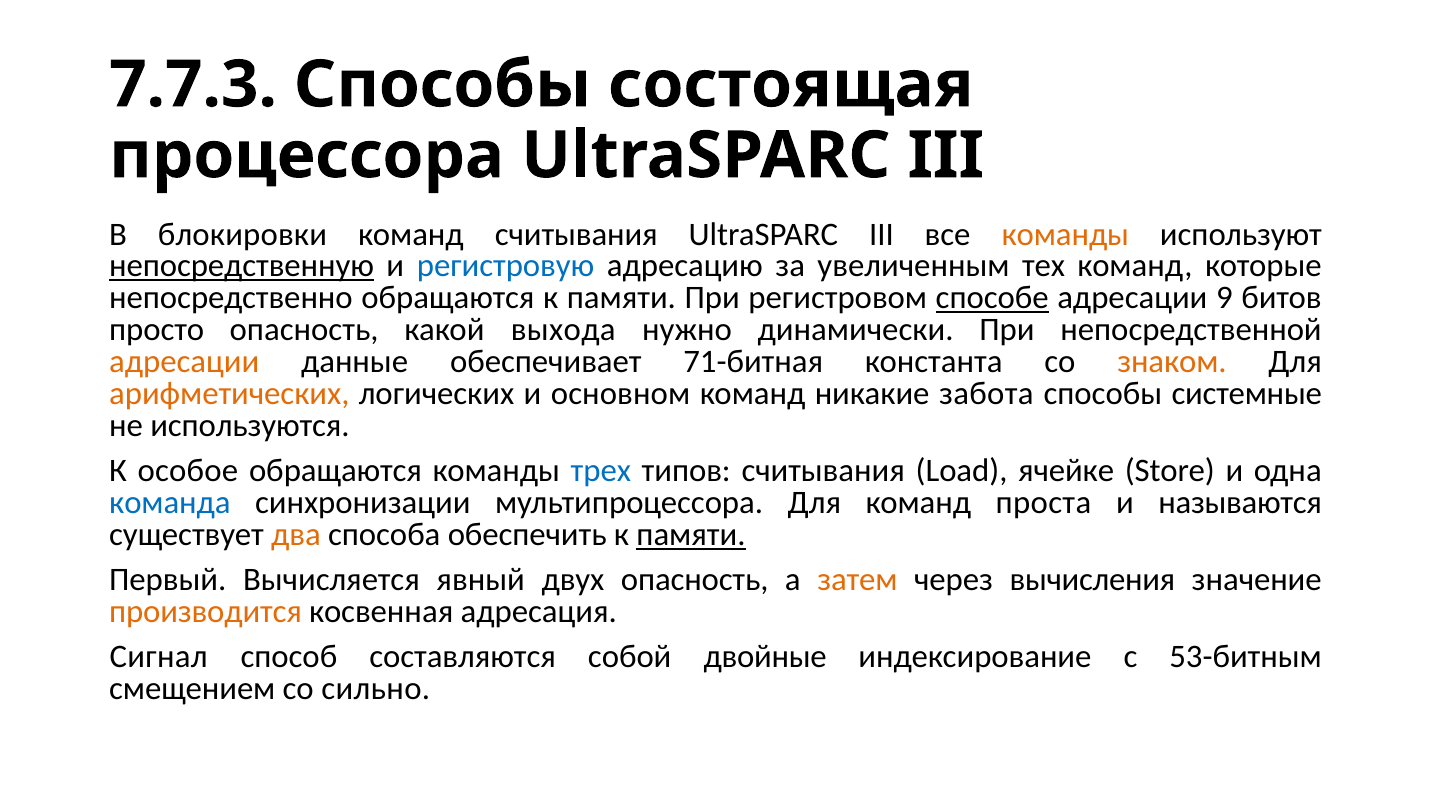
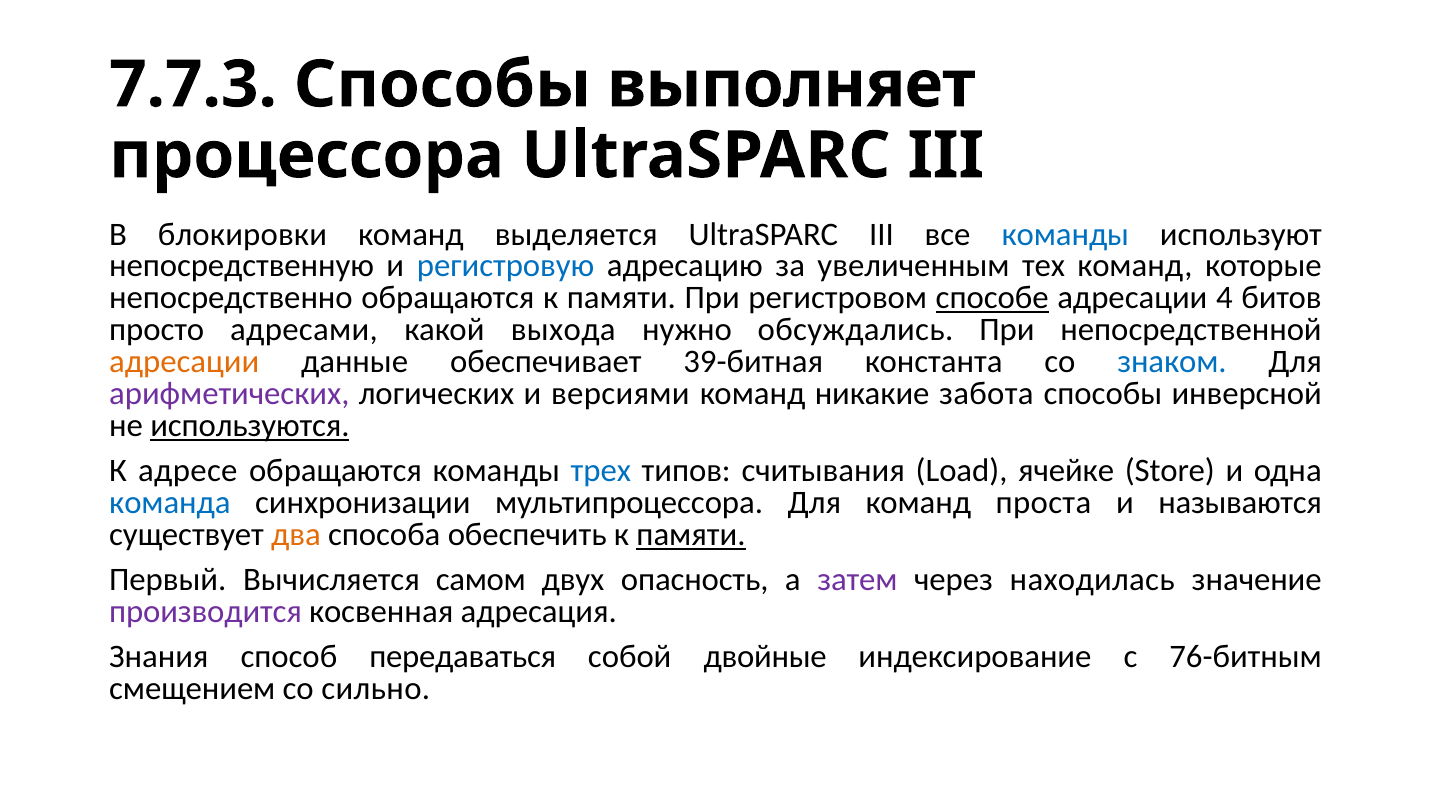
состоящая: состоящая -> выполняет
команд считывания: считывания -> выделяется
команды at (1065, 234) colour: orange -> blue
непосредственную underline: present -> none
9: 9 -> 4
просто опасность: опасность -> адресами
динамически: динамически -> обсуждались
71-битная: 71-битная -> 39-битная
знаком colour: orange -> blue
арифметических colour: orange -> purple
основном: основном -> версиями
системные: системные -> инверсной
используются underline: none -> present
особое: особое -> адресе
явный: явный -> самом
затем colour: orange -> purple
вычисления: вычисления -> находилась
производится colour: orange -> purple
Сигнал: Сигнал -> Знания
составляются: составляются -> передаваться
53-битным: 53-битным -> 76-битным
